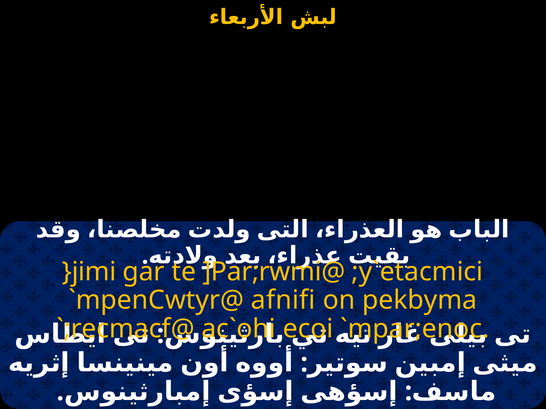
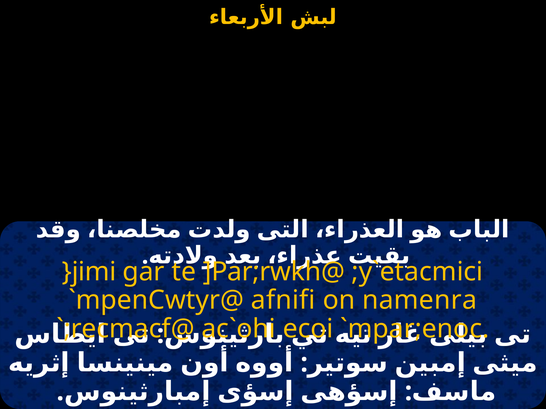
]Par;rwmi@: ]Par;rwmi@ -> ]Par;rwkh@
pekbyma: pekbyma -> namenra
